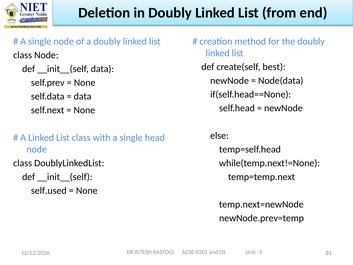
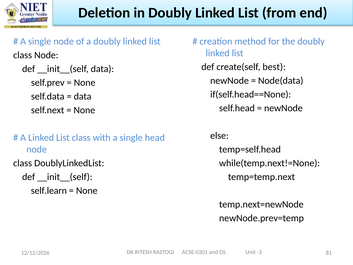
self.used: self.used -> self.learn
